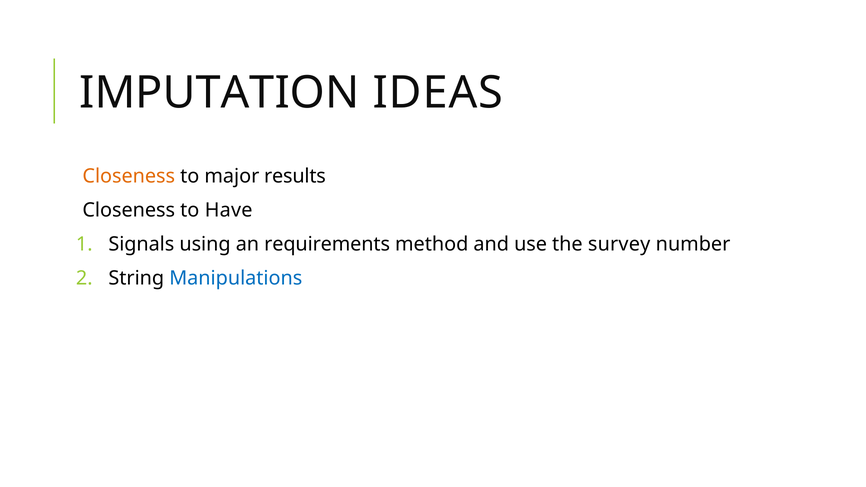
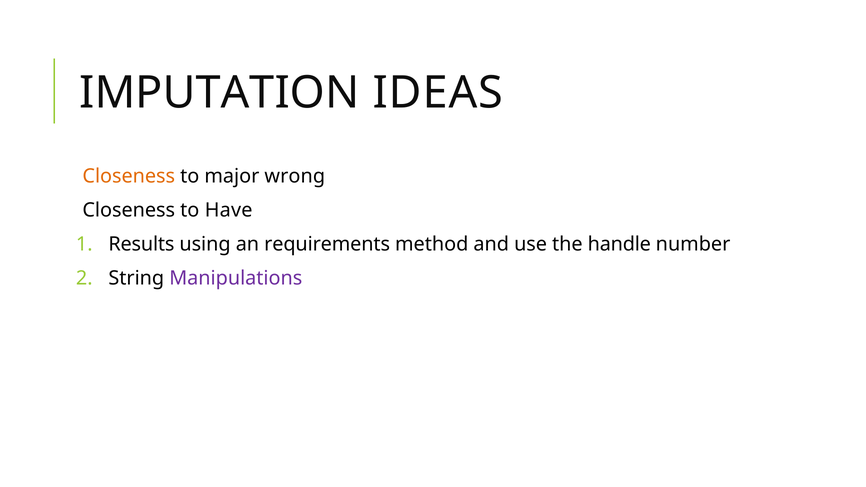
results: results -> wrong
Signals: Signals -> Results
survey: survey -> handle
Manipulations colour: blue -> purple
